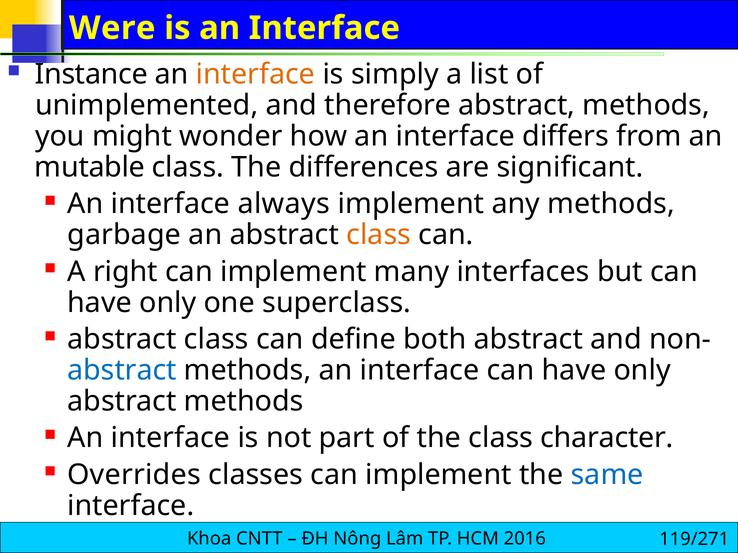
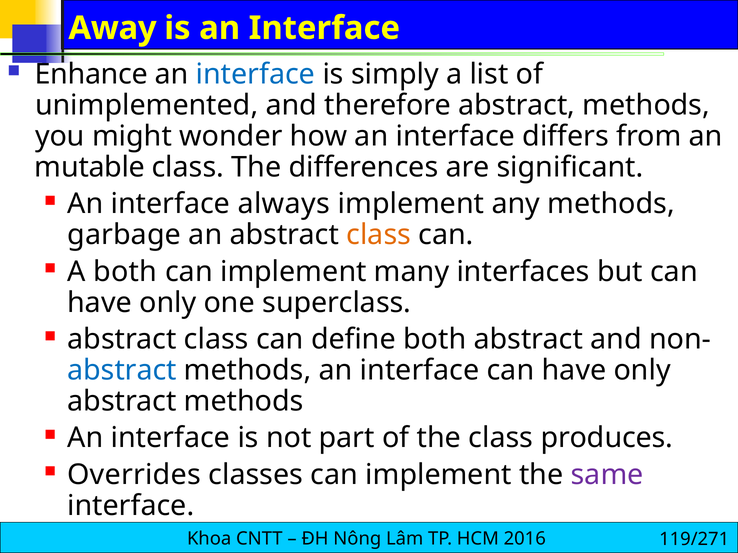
Were: Were -> Away
Instance: Instance -> Enhance
interface at (256, 74) colour: orange -> blue
A right: right -> both
character: character -> produces
same colour: blue -> purple
